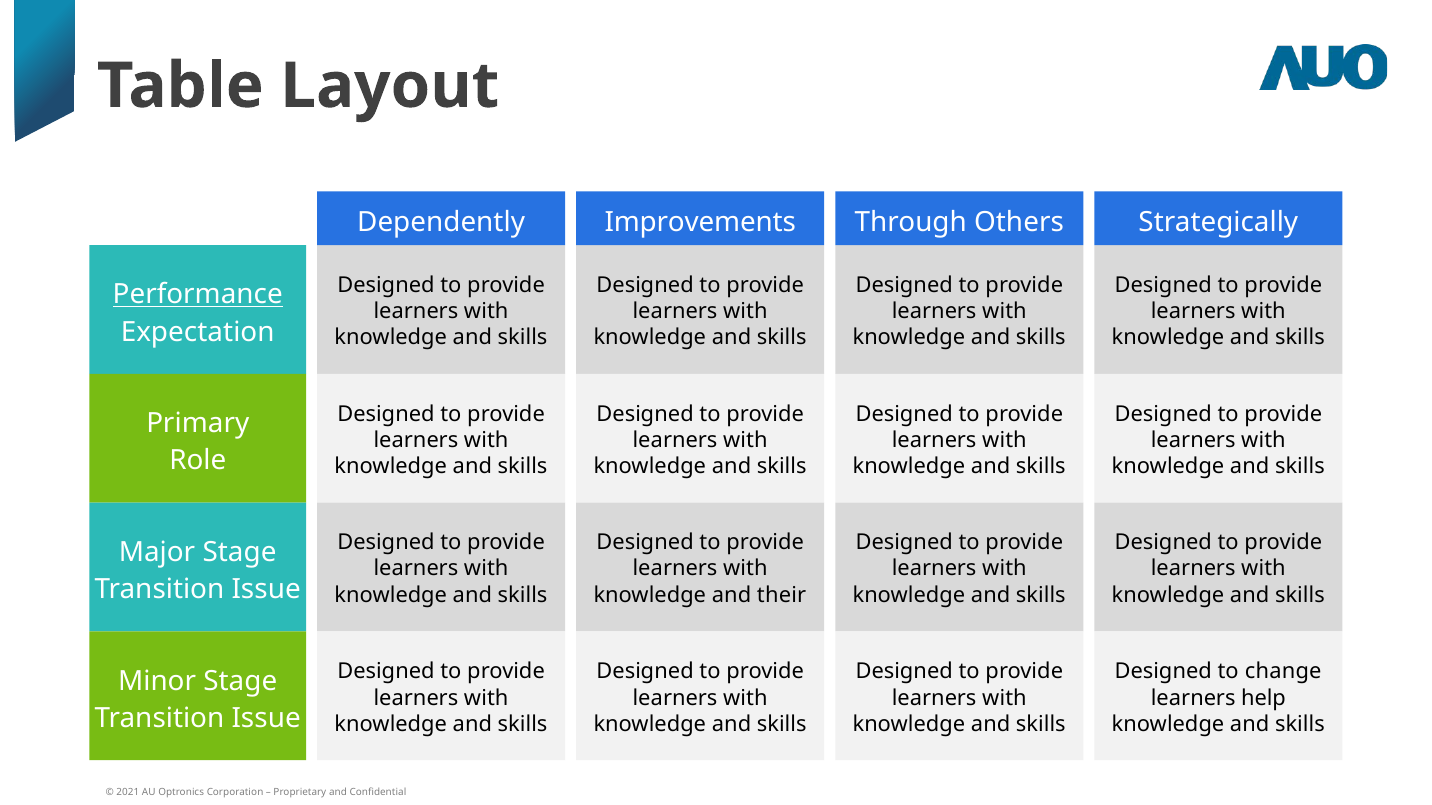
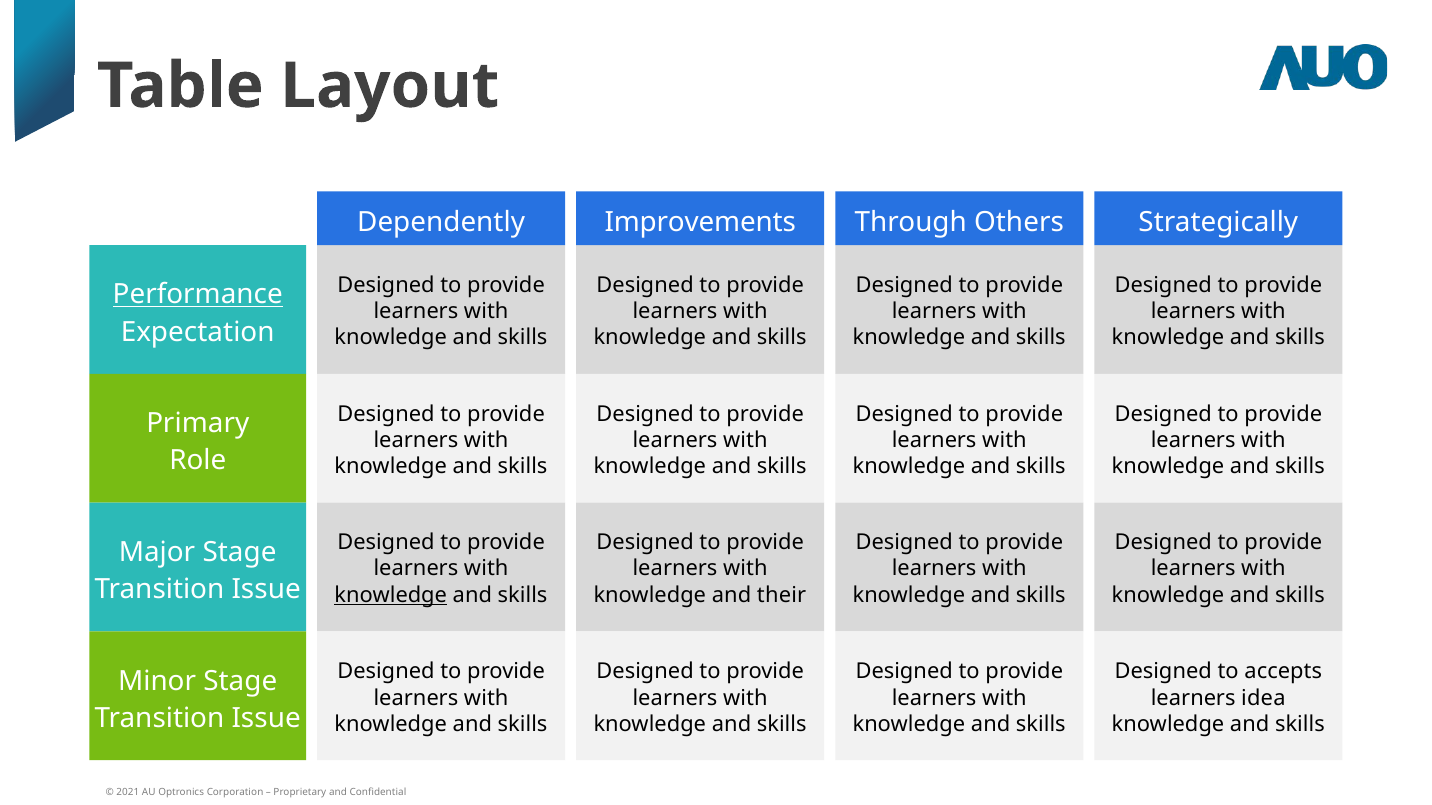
knowledge at (391, 595) underline: none -> present
change: change -> accepts
help: help -> idea
